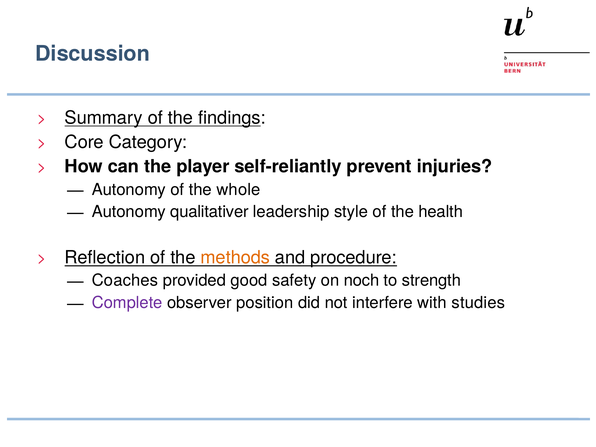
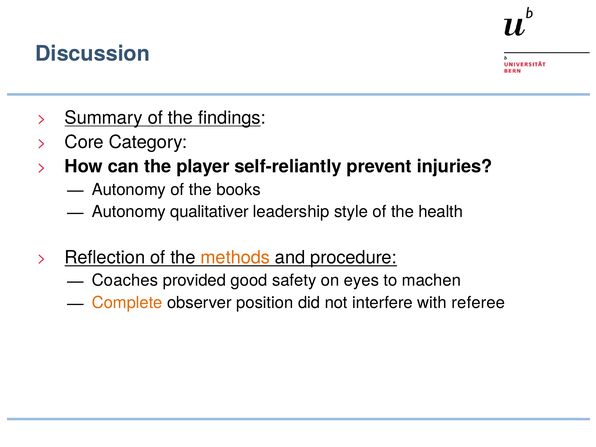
whole: whole -> books
noch: noch -> eyes
strength: strength -> machen
Complete colour: purple -> orange
studies: studies -> referee
